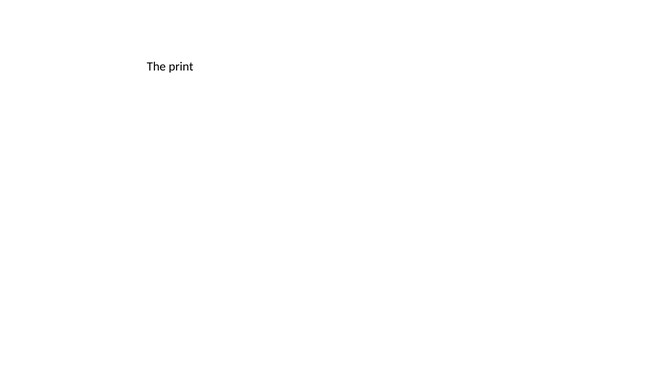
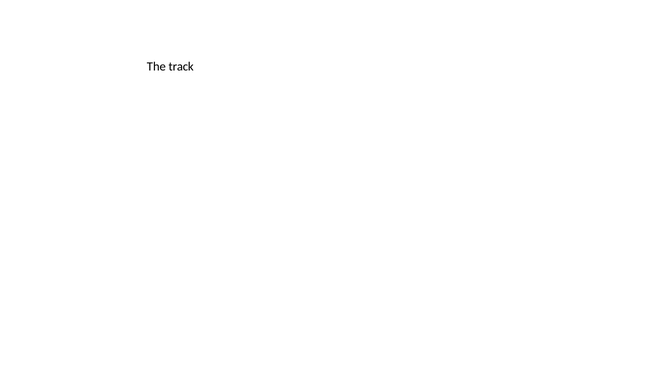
print: print -> track
